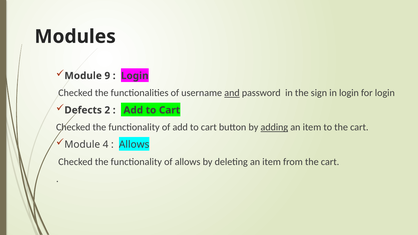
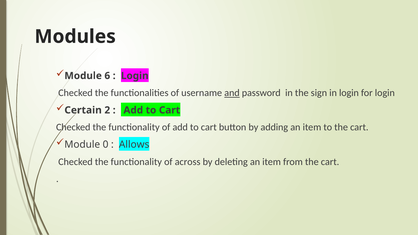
9: 9 -> 6
Defects: Defects -> Certain
adding underline: present -> none
4: 4 -> 0
of allows: allows -> across
